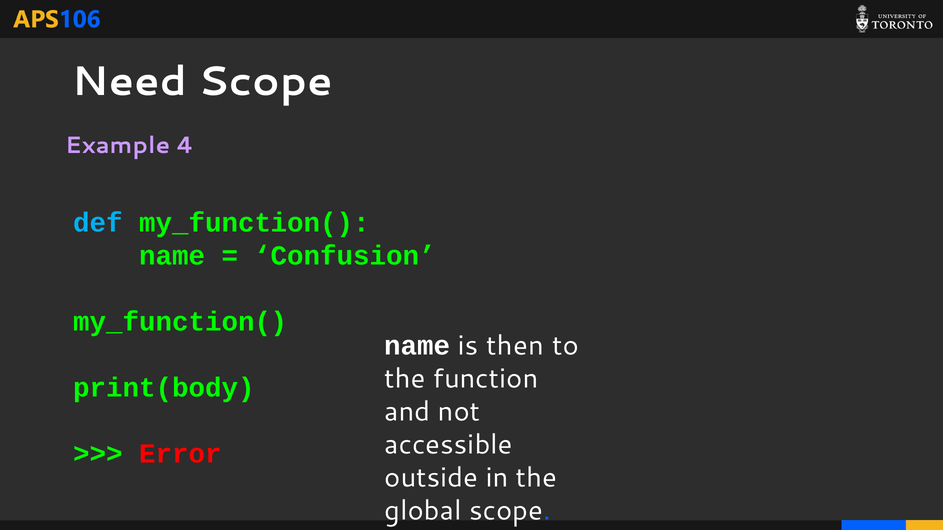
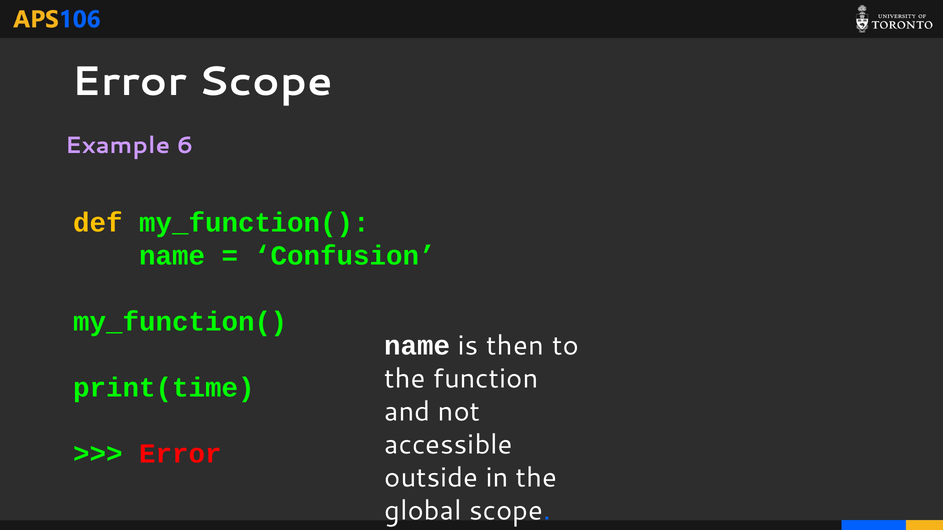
Need at (129, 82): Need -> Error
4: 4 -> 6
def colour: light blue -> yellow
print(body: print(body -> print(time
